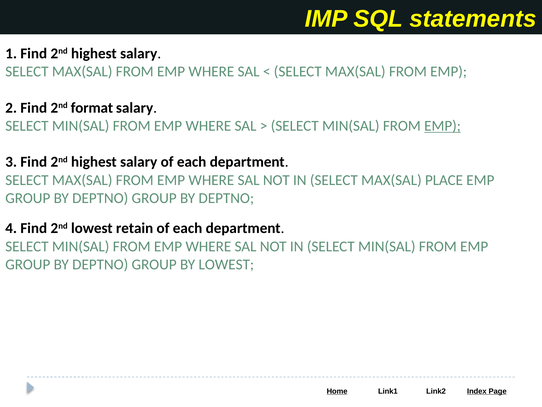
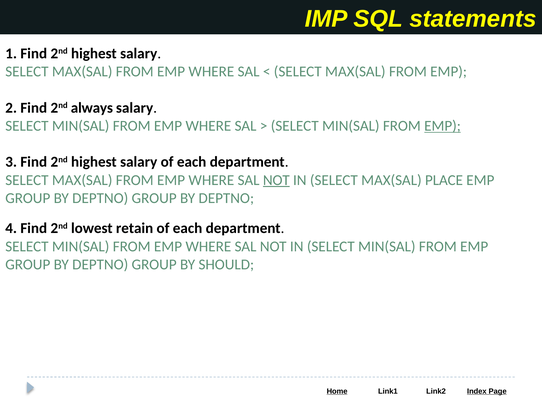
format: format -> always
NOT at (276, 180) underline: none -> present
BY LOWEST: LOWEST -> SHOULD
